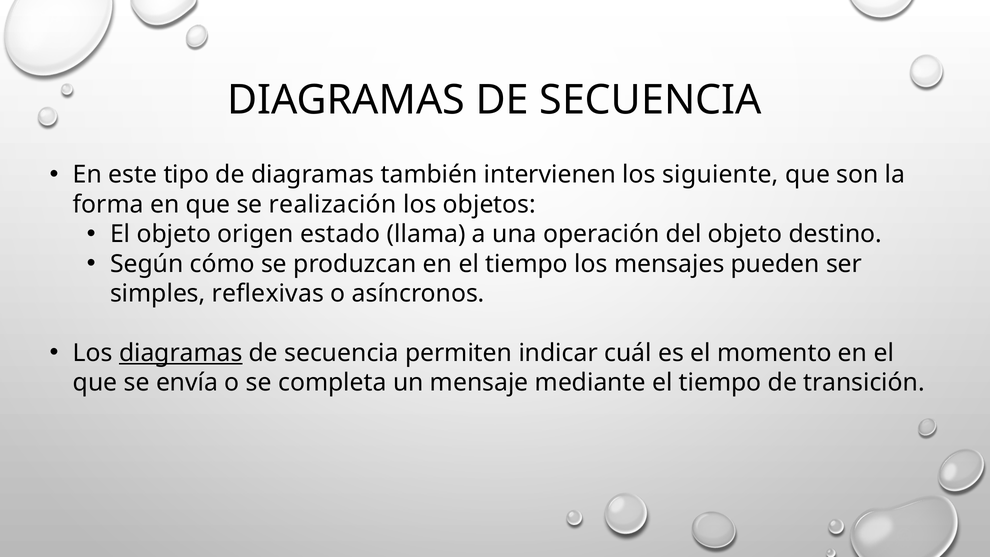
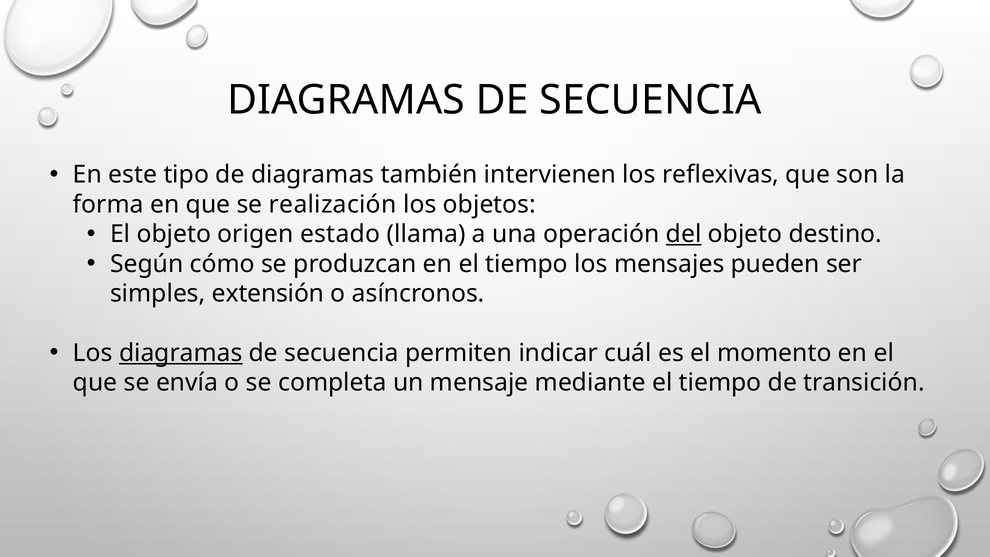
siguiente: siguiente -> reflexivas
del underline: none -> present
reflexivas: reflexivas -> extensión
